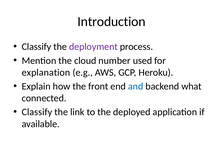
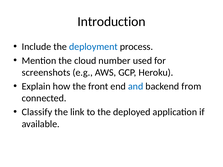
Classify at (36, 47): Classify -> Include
deployment colour: purple -> blue
explanation: explanation -> screenshots
what: what -> from
